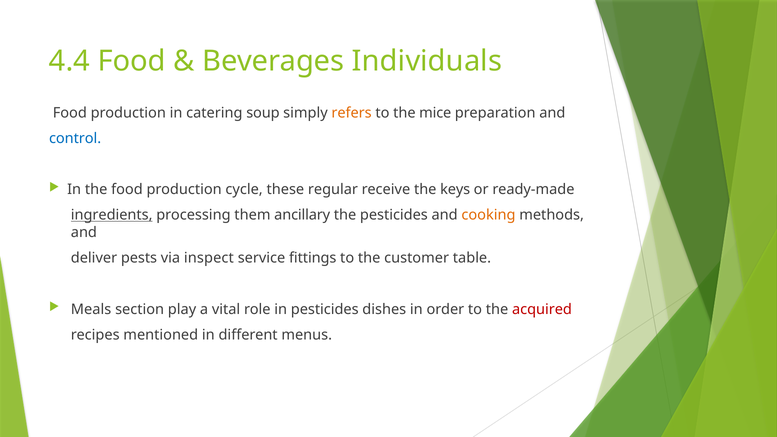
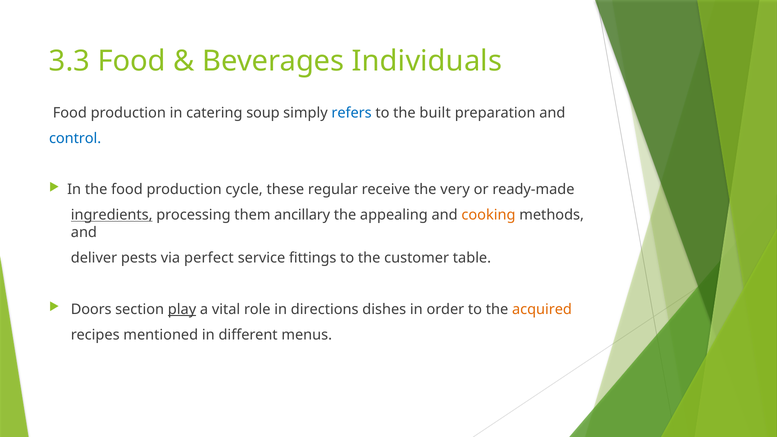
4.4: 4.4 -> 3.3
refers colour: orange -> blue
mice: mice -> built
keys: keys -> very
the pesticides: pesticides -> appealing
inspect: inspect -> perfect
Meals: Meals -> Doors
play underline: none -> present
in pesticides: pesticides -> directions
acquired colour: red -> orange
